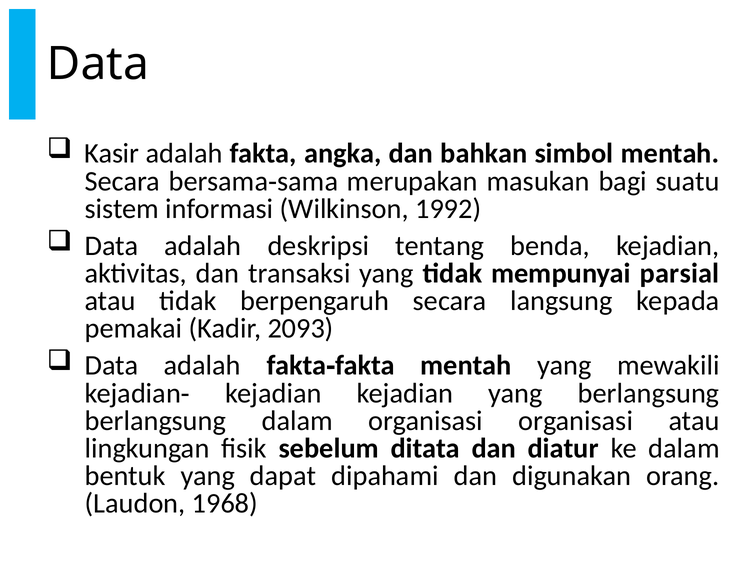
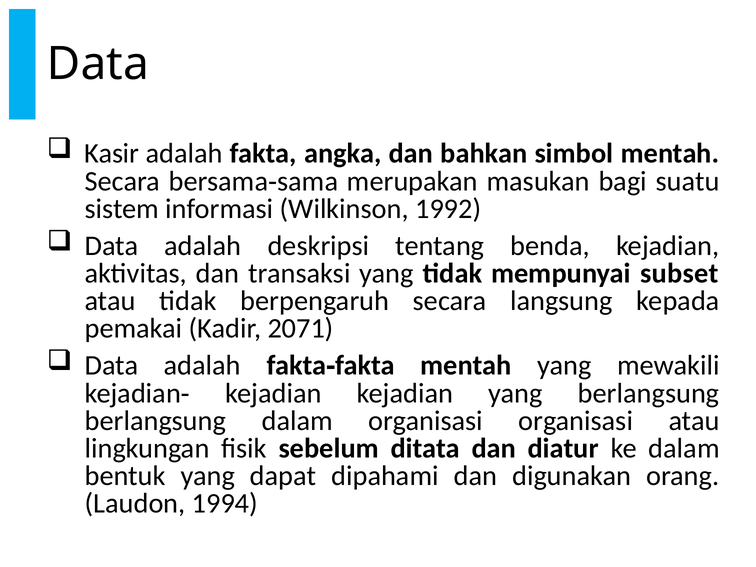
parsial: parsial -> subset
2093: 2093 -> 2071
1968: 1968 -> 1994
